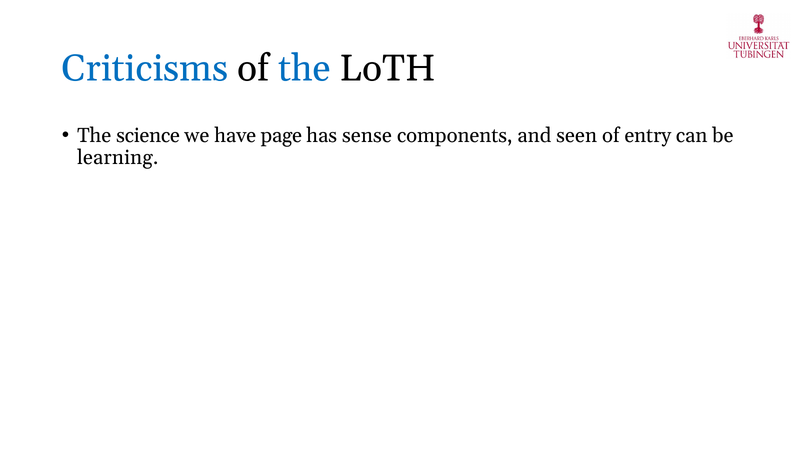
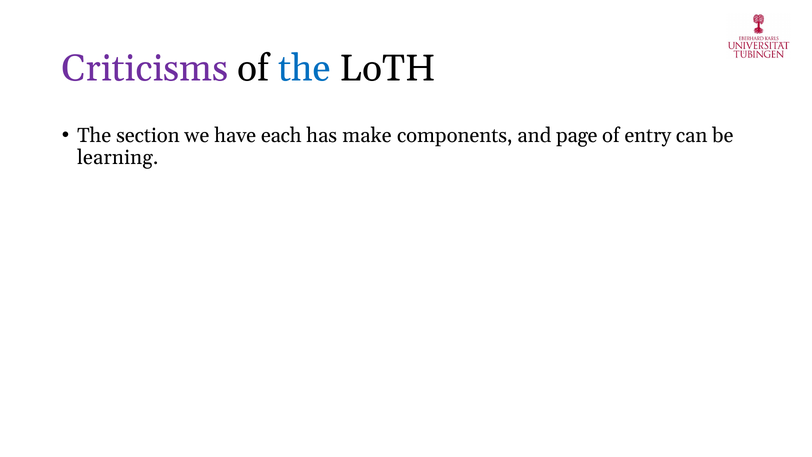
Criticisms colour: blue -> purple
science: science -> section
page: page -> each
sense: sense -> make
seen: seen -> page
